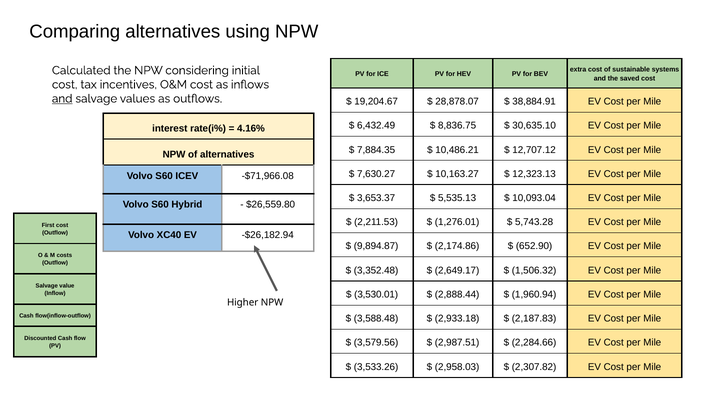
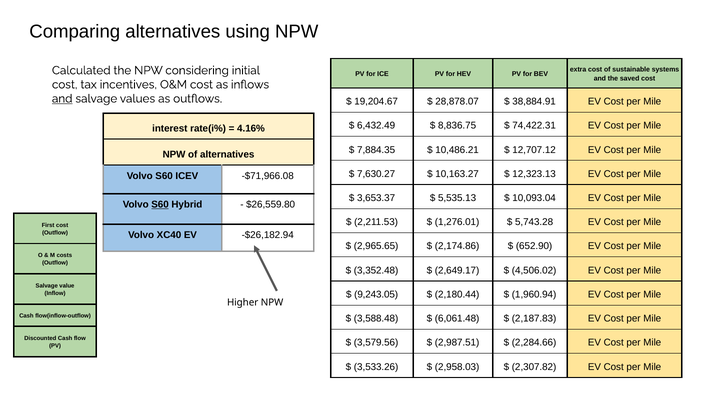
30,635.10: 30,635.10 -> 74,422.31
S60 at (160, 205) underline: none -> present
9,894.87: 9,894.87 -> 2,965.65
1,506.32: 1,506.32 -> 4,506.02
3,530.01: 3,530.01 -> 9,243.05
2,888.44: 2,888.44 -> 2,180.44
2,933.18: 2,933.18 -> 6,061.48
